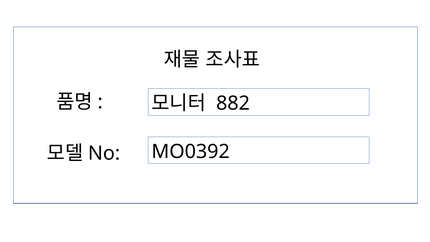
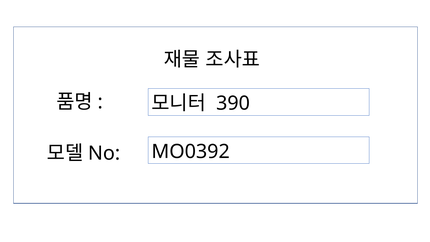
882: 882 -> 390
